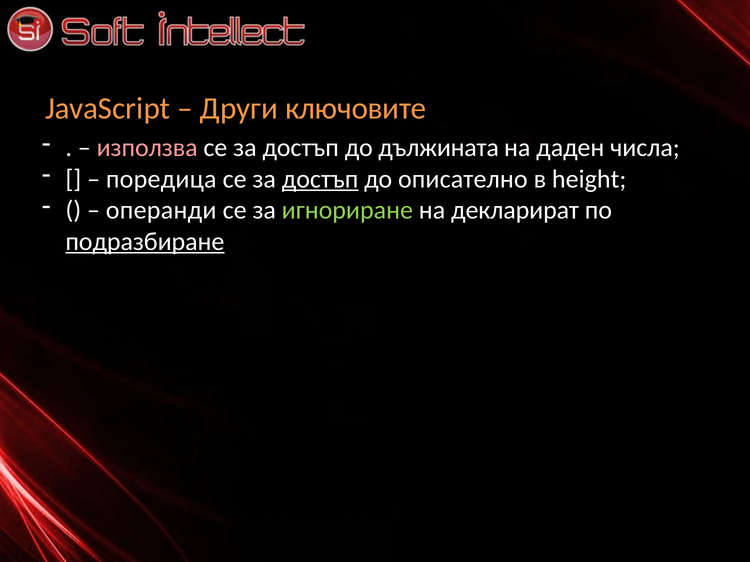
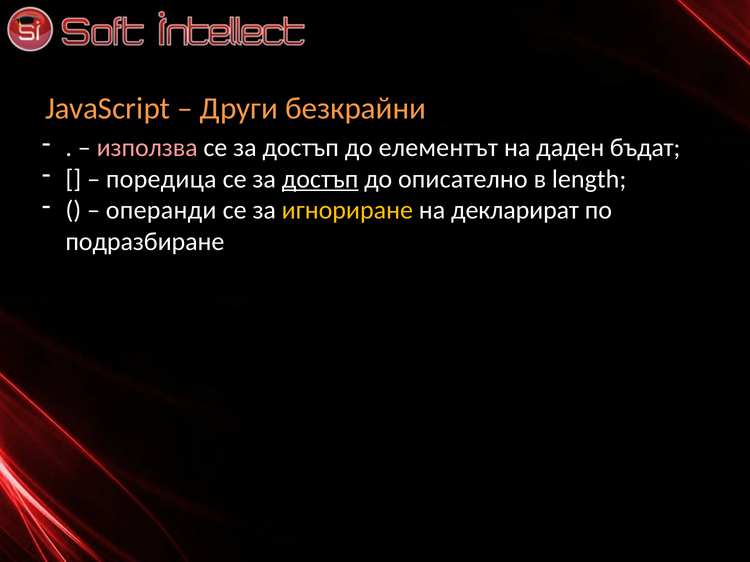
ключовите: ключовите -> безкрайни
дължината: дължината -> елементът
числа: числа -> бъдат
height: height -> length
игнориране colour: light green -> yellow
подразбиране underline: present -> none
